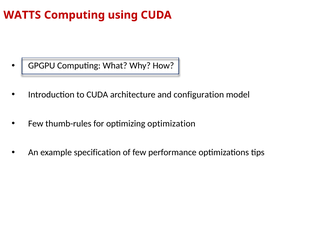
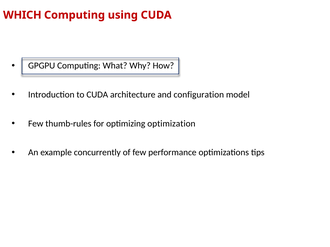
WATTS: WATTS -> WHICH
specification: specification -> concurrently
